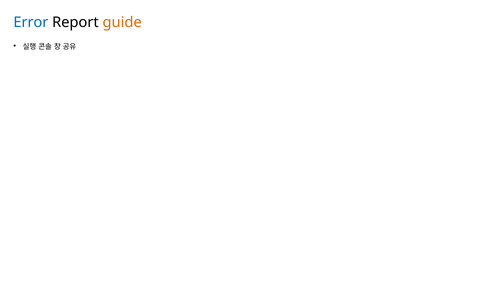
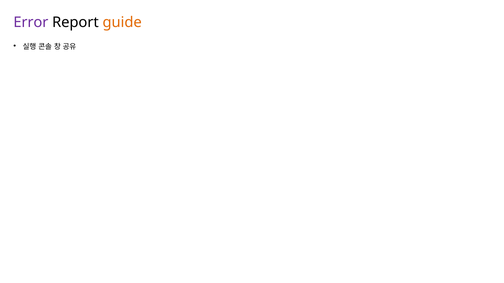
Error colour: blue -> purple
